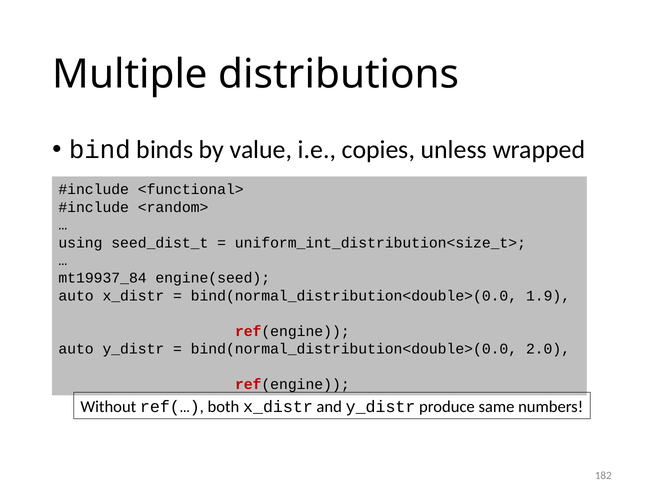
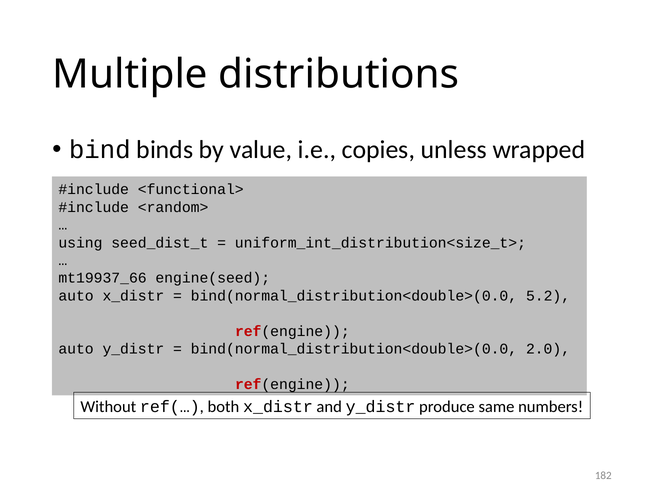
mt19937_84: mt19937_84 -> mt19937_66
1.9: 1.9 -> 5.2
